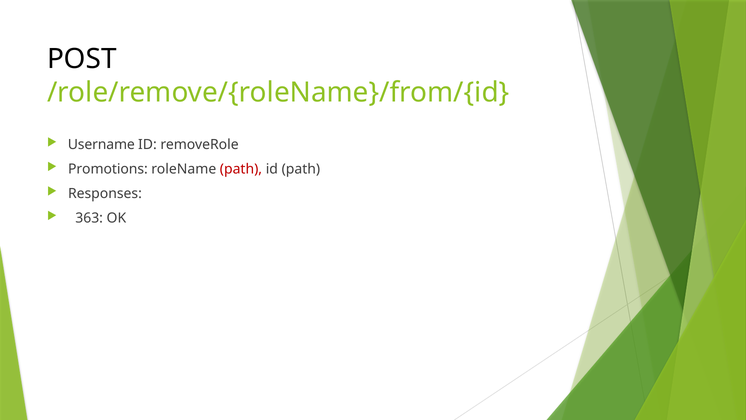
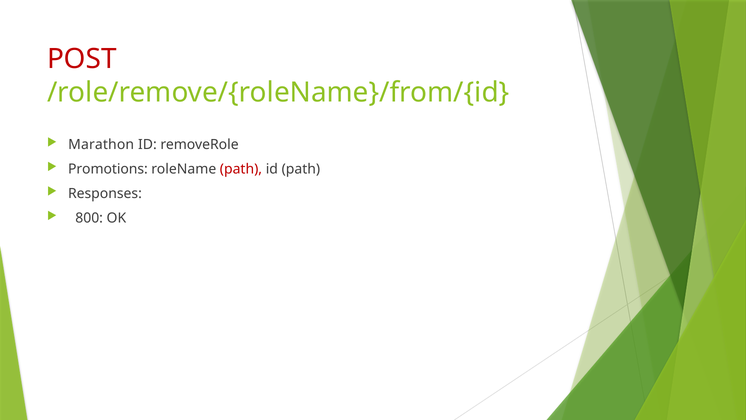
POST colour: black -> red
Username: Username -> Marathon
363: 363 -> 800
